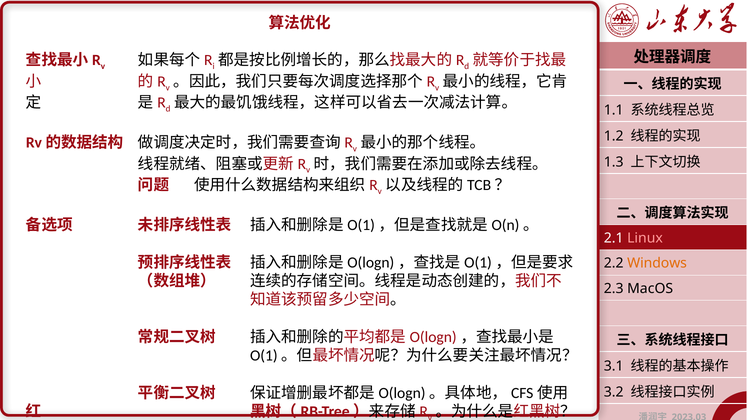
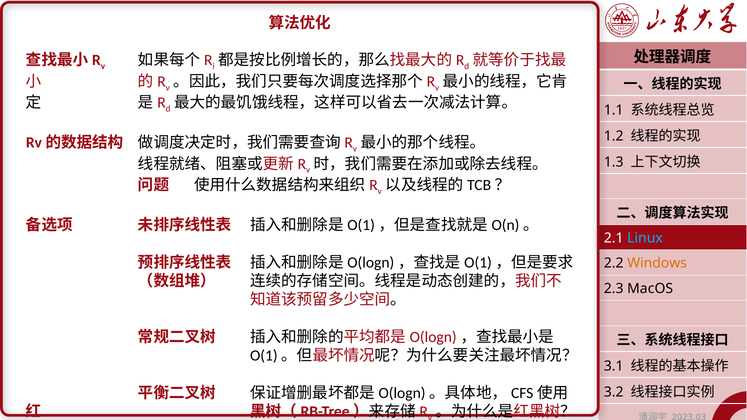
Linux colour: pink -> light blue
